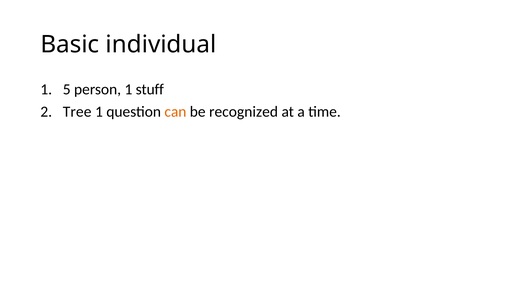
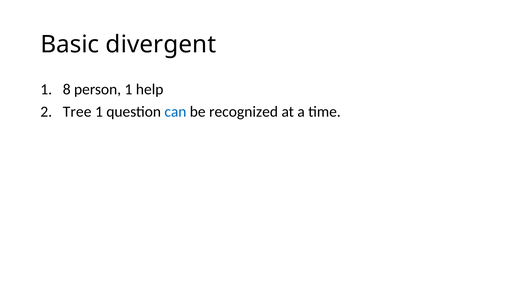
individual: individual -> divergent
5: 5 -> 8
stuff: stuff -> help
can colour: orange -> blue
